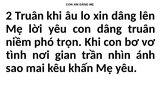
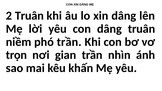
phó trọn: trọn -> trần
tình: tình -> trọn
